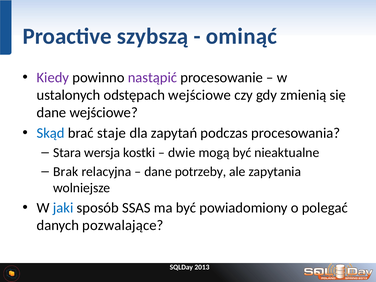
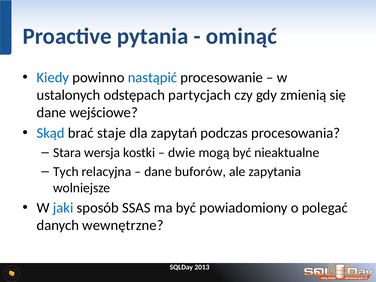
szybszą: szybszą -> pytania
Kiedy colour: purple -> blue
nastąpić colour: purple -> blue
odstępach wejściowe: wejściowe -> partycjach
Brak: Brak -> Tych
potrzeby: potrzeby -> buforów
pozwalające: pozwalające -> wewnętrzne
